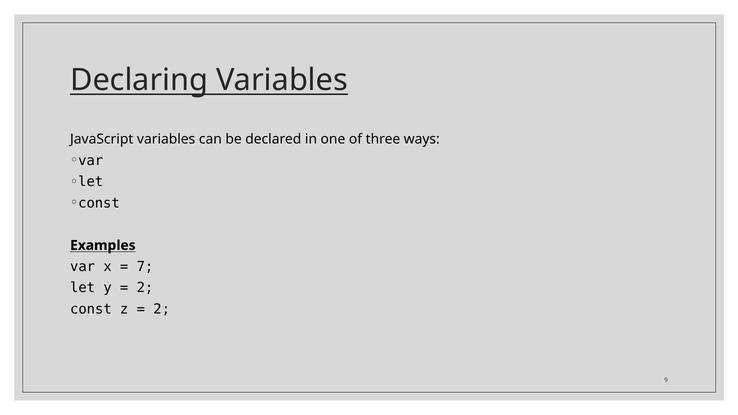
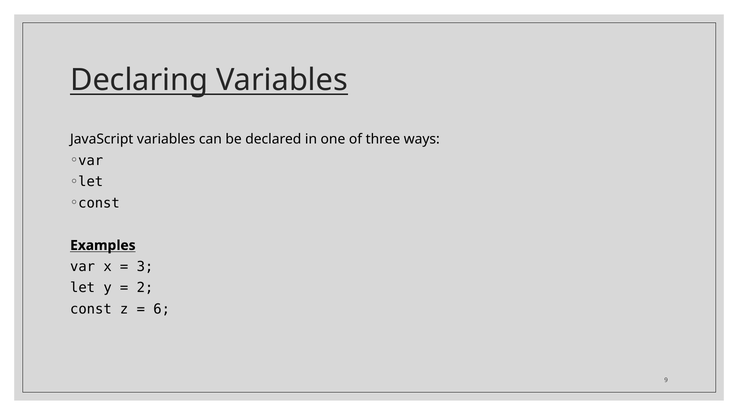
7: 7 -> 3
2 at (162, 309): 2 -> 6
